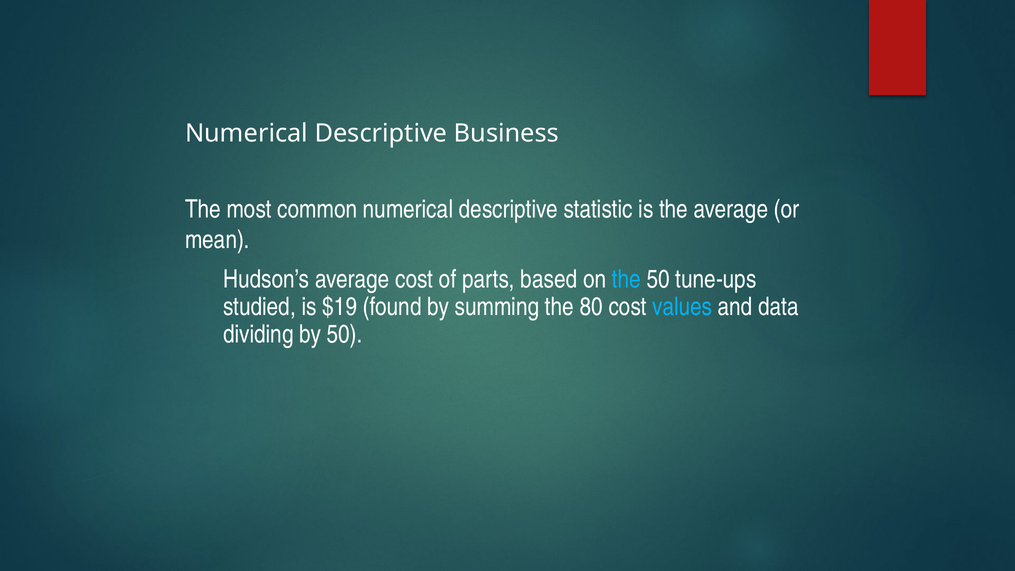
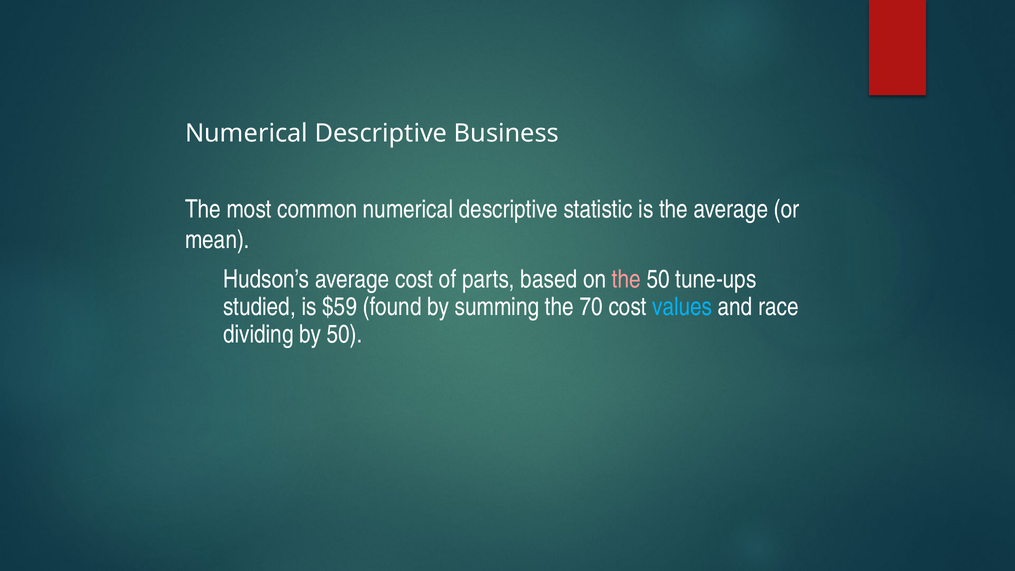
the at (626, 279) colour: light blue -> pink
$19: $19 -> $59
80: 80 -> 70
data: data -> race
